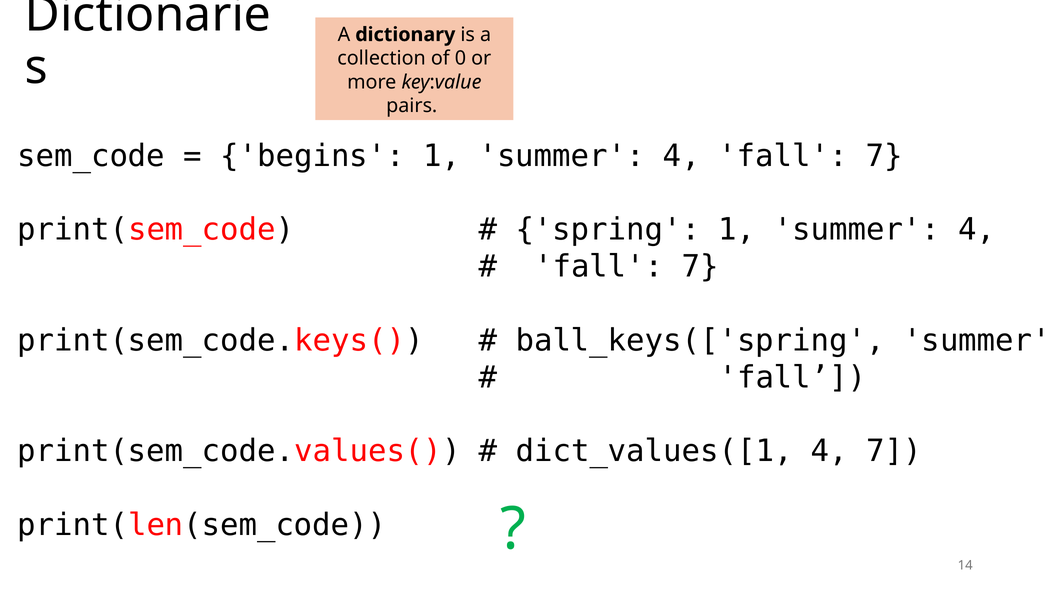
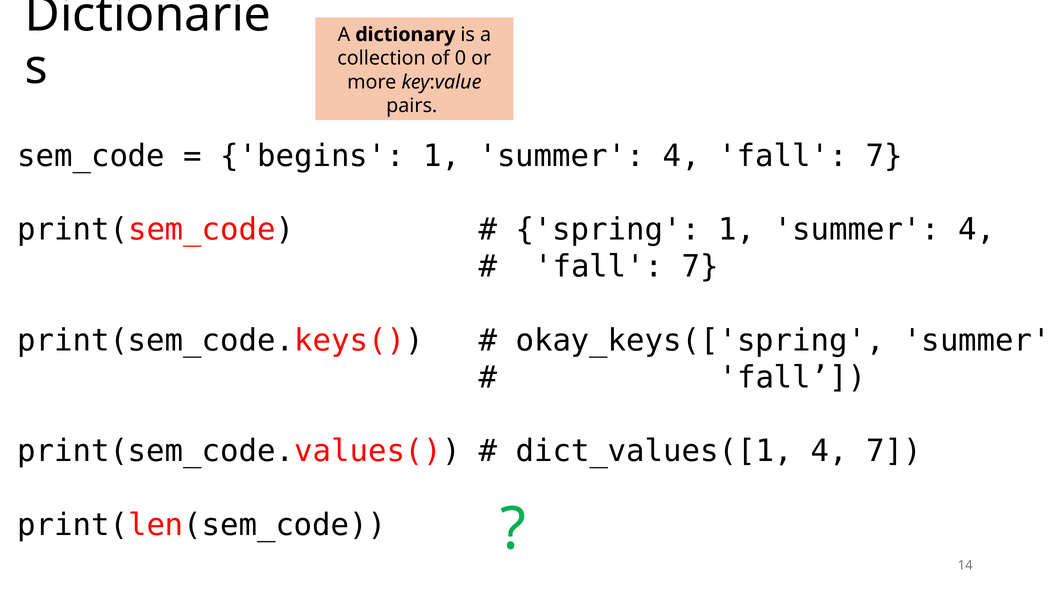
ball_keys(['spring: ball_keys(['spring -> okay_keys(['spring
